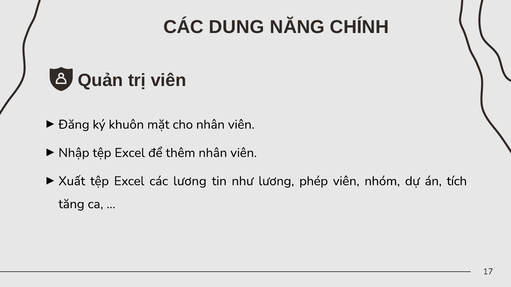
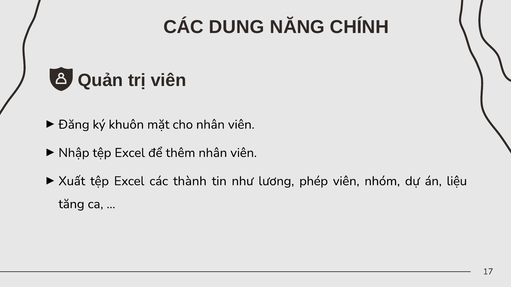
các lương: lương -> thành
tích: tích -> liệu
